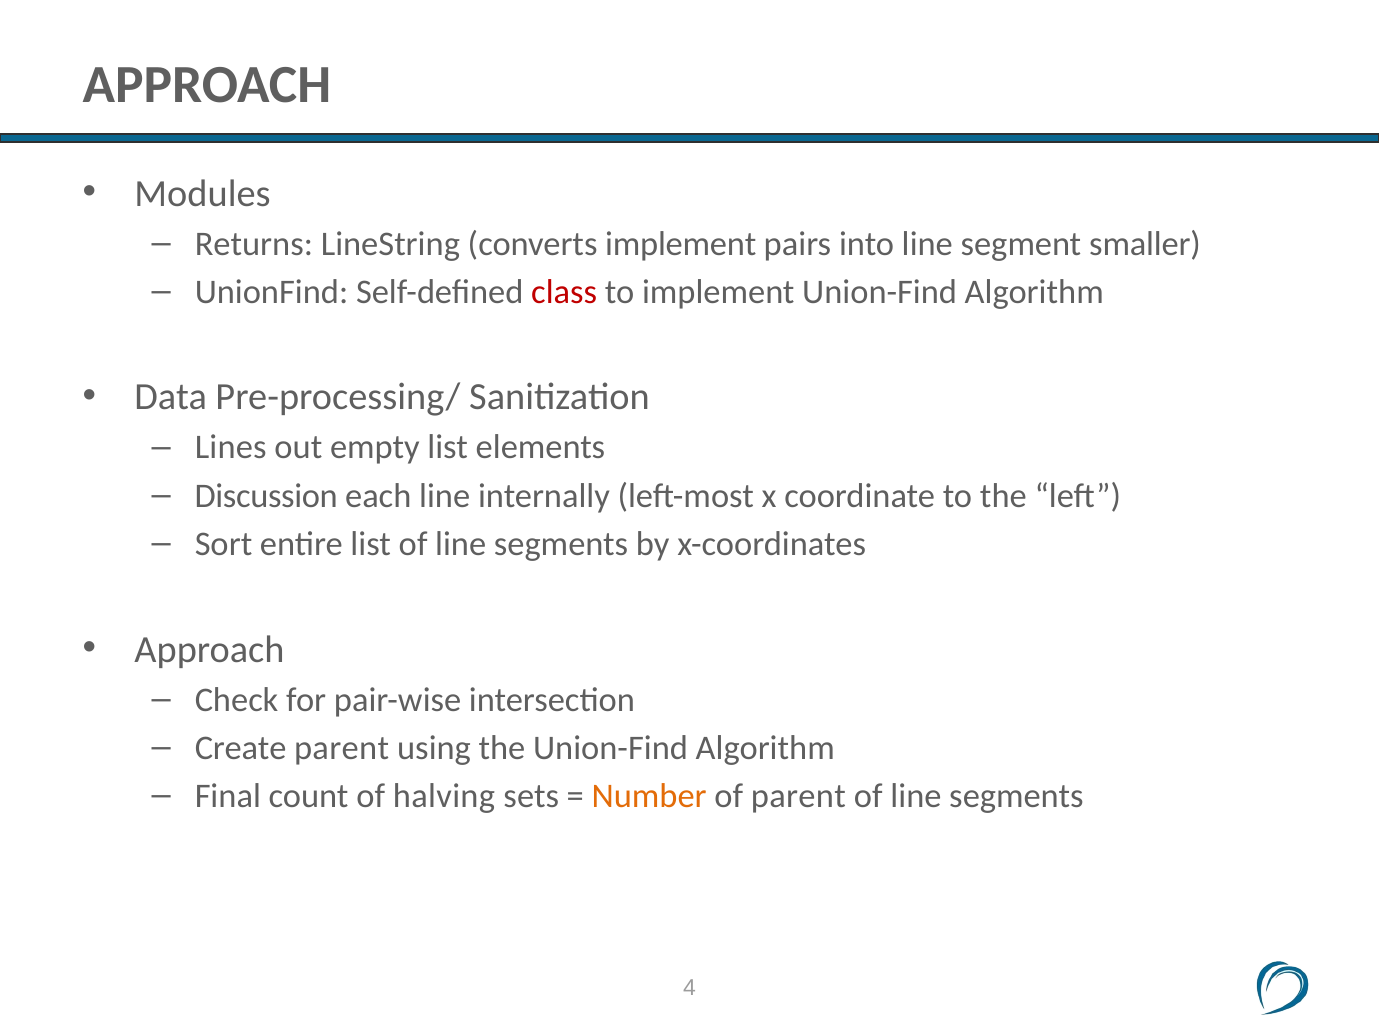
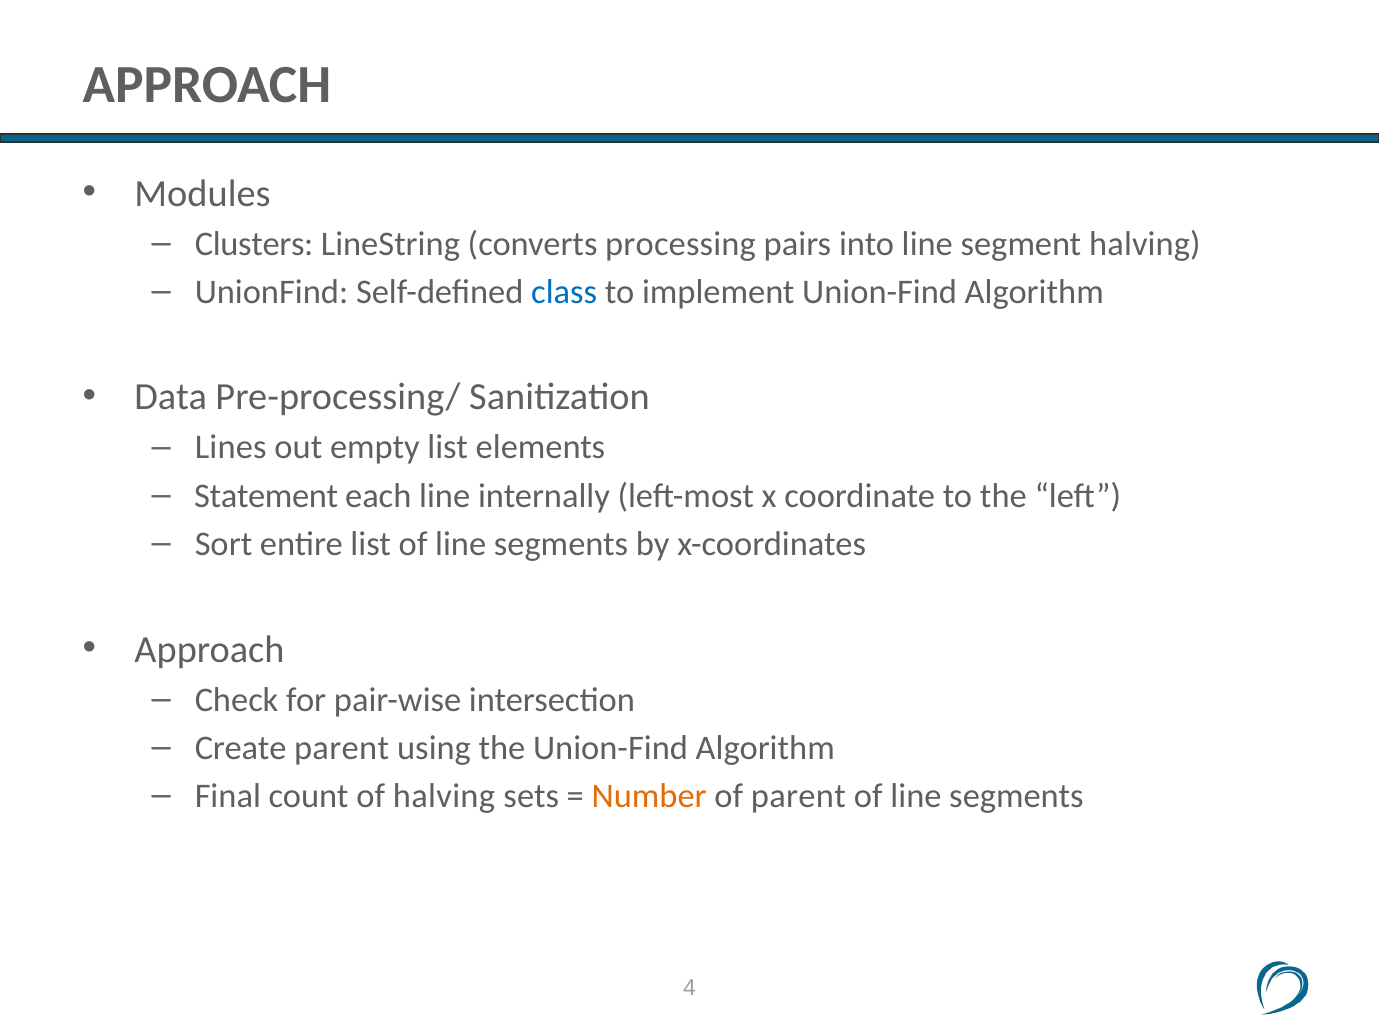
Returns: Returns -> Clusters
converts implement: implement -> processing
segment smaller: smaller -> halving
class colour: red -> blue
Discussion: Discussion -> Statement
